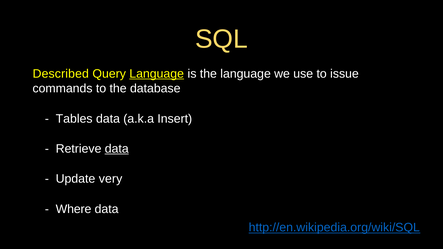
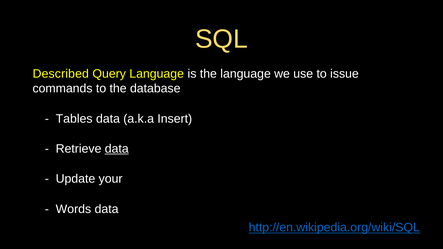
Language at (157, 74) underline: present -> none
very: very -> your
Where: Where -> Words
